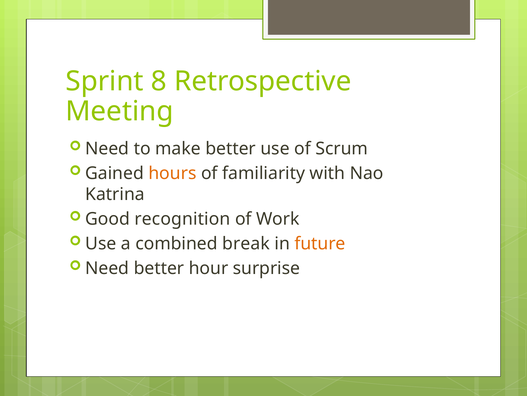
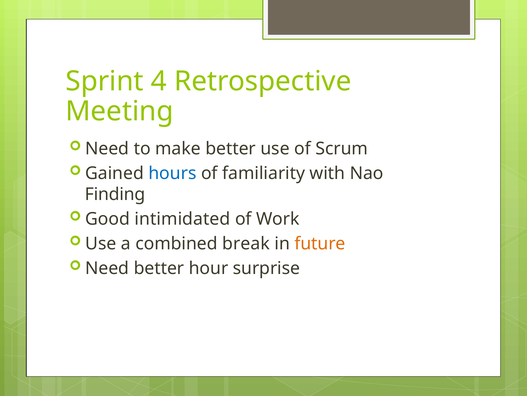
8: 8 -> 4
hours colour: orange -> blue
Katrina: Katrina -> Finding
recognition: recognition -> intimidated
